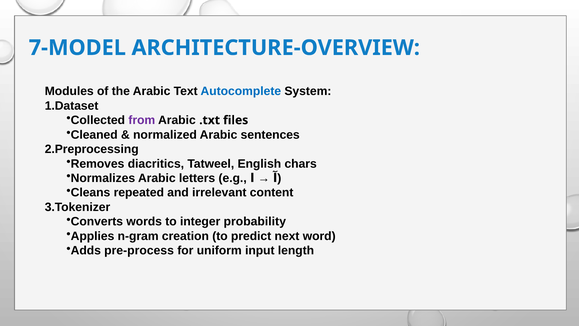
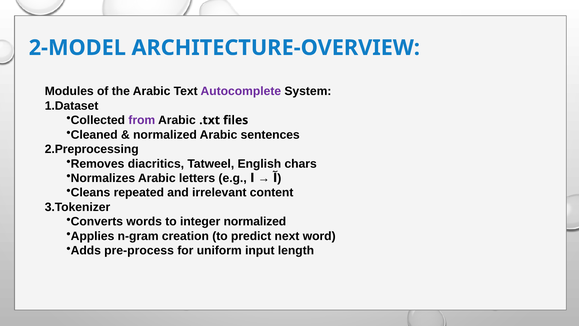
7-MODEL: 7-MODEL -> 2-MODEL
Autocomplete colour: blue -> purple
integer probability: probability -> normalized
